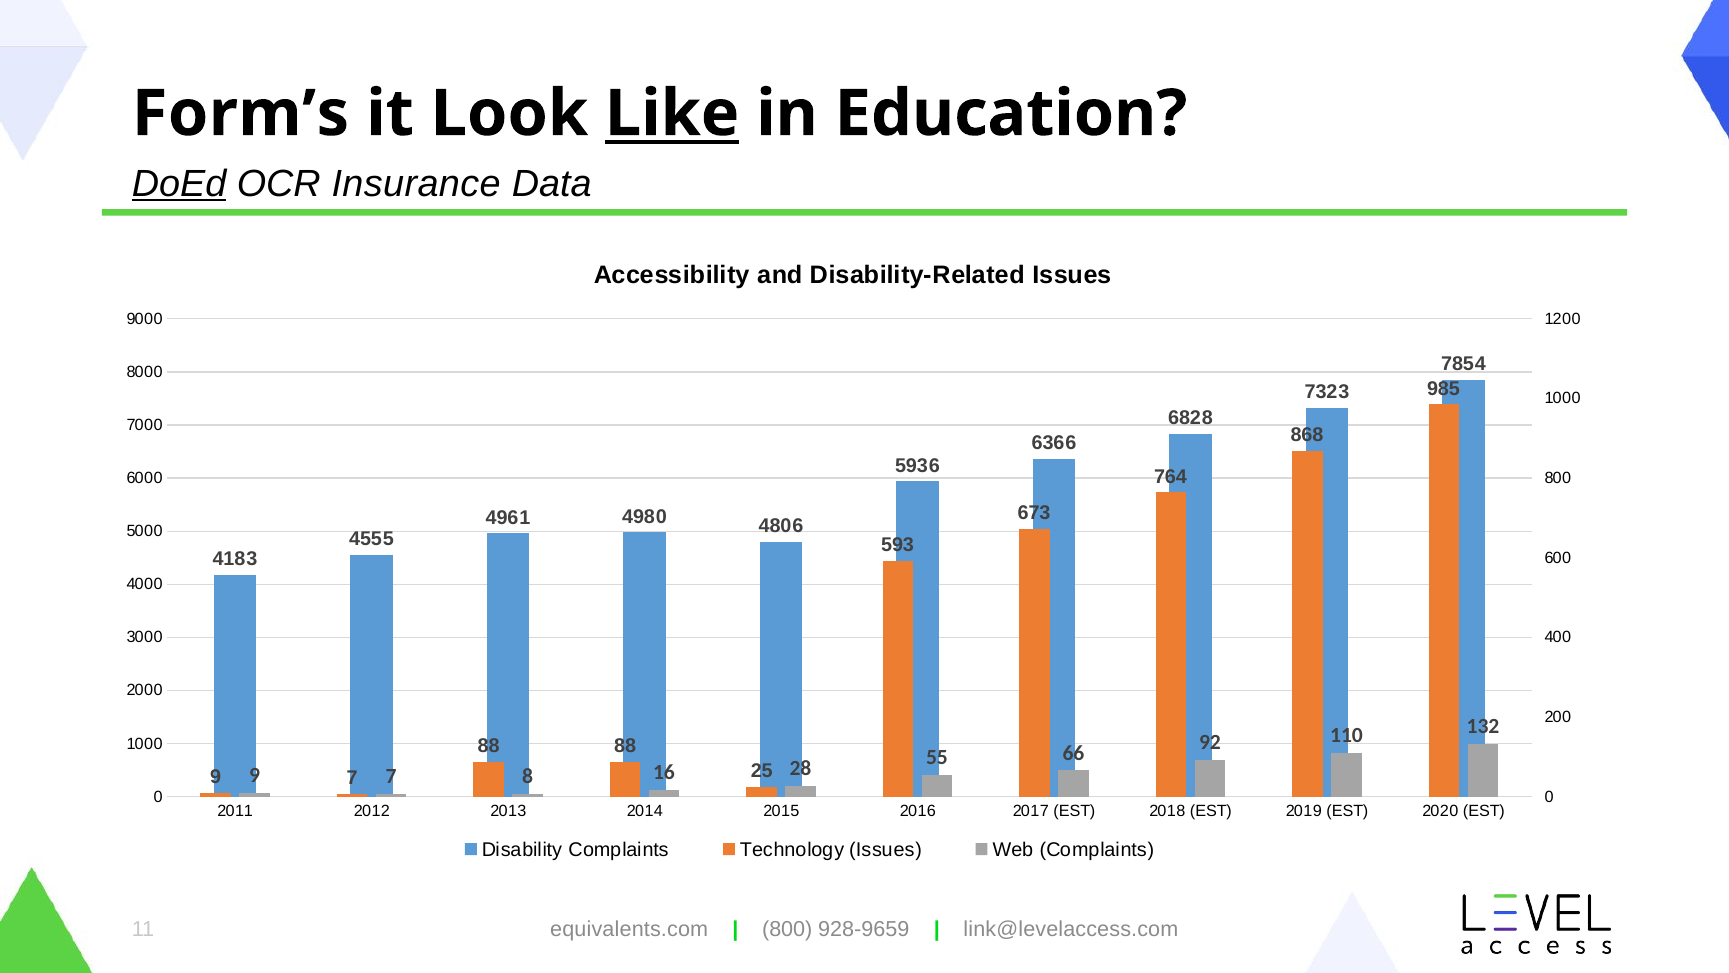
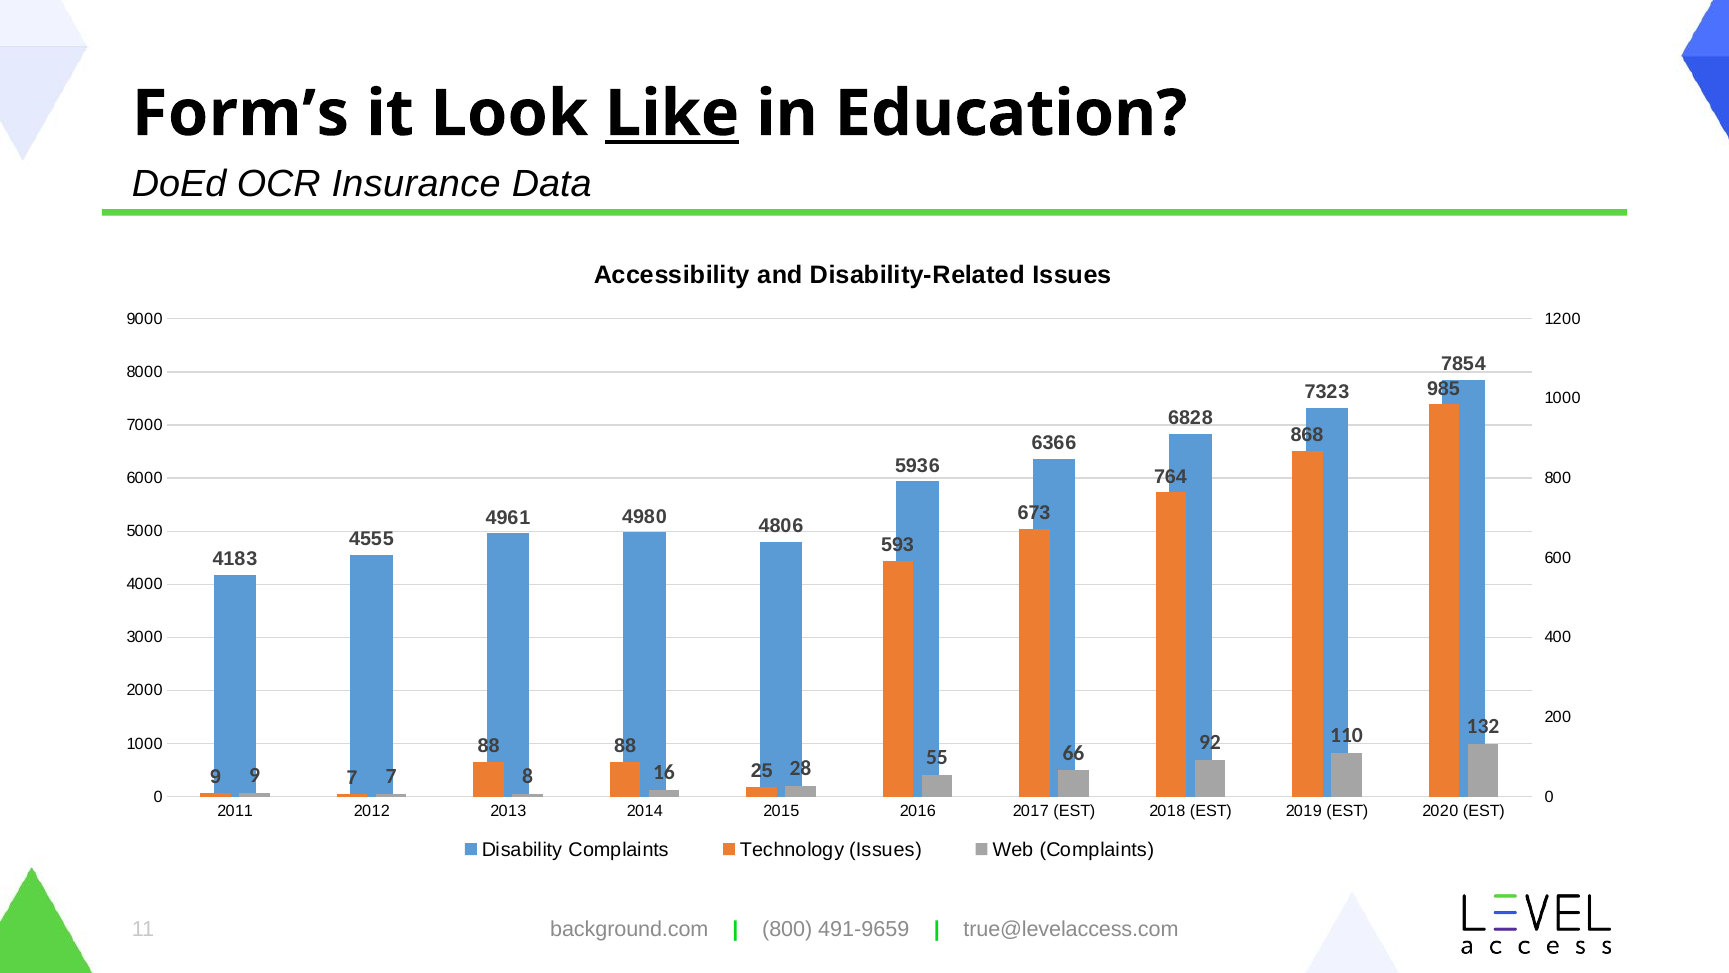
DoEd underline: present -> none
equivalents.com: equivalents.com -> background.com
928-9659: 928-9659 -> 491-9659
link@levelaccess.com: link@levelaccess.com -> true@levelaccess.com
